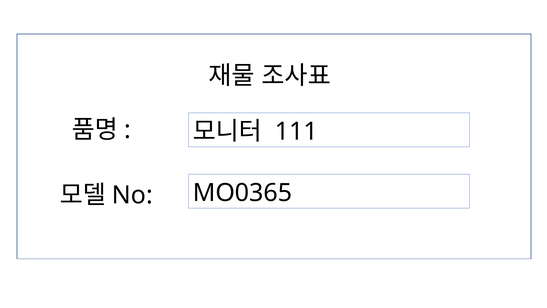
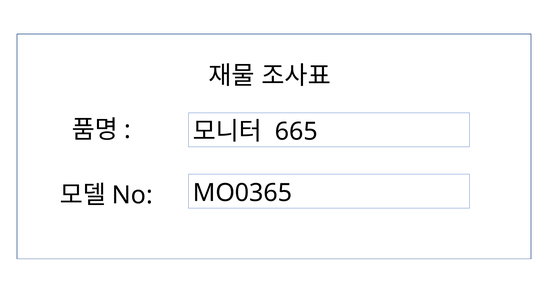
111: 111 -> 665
